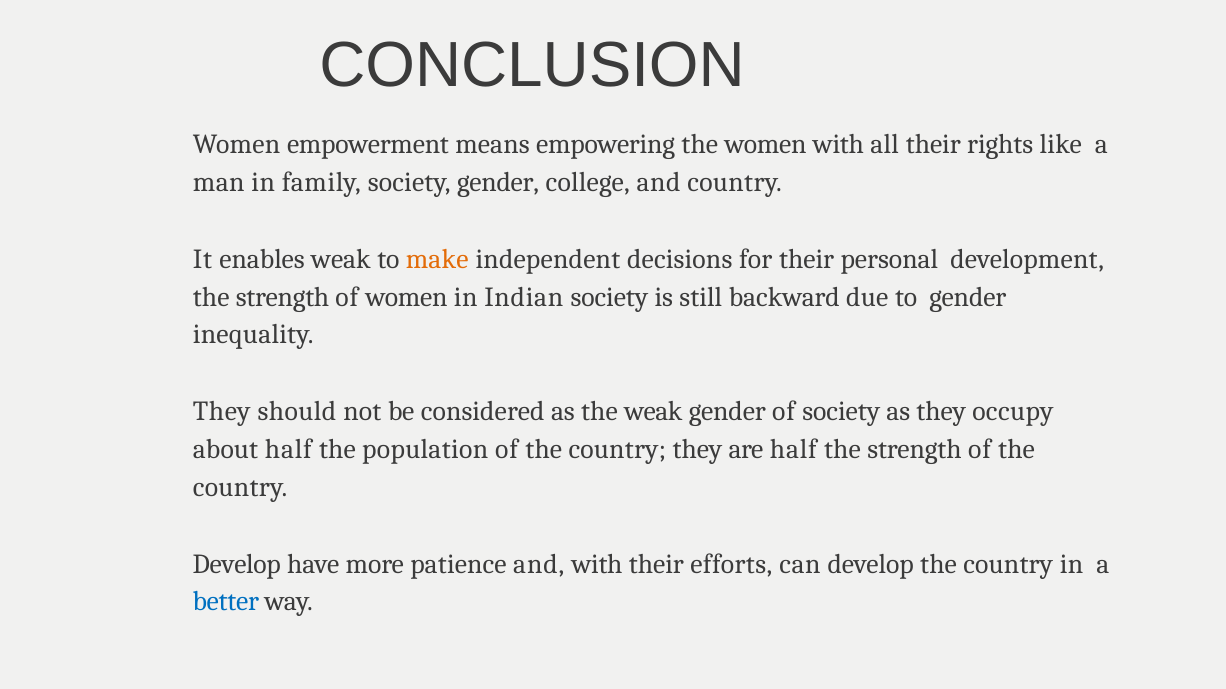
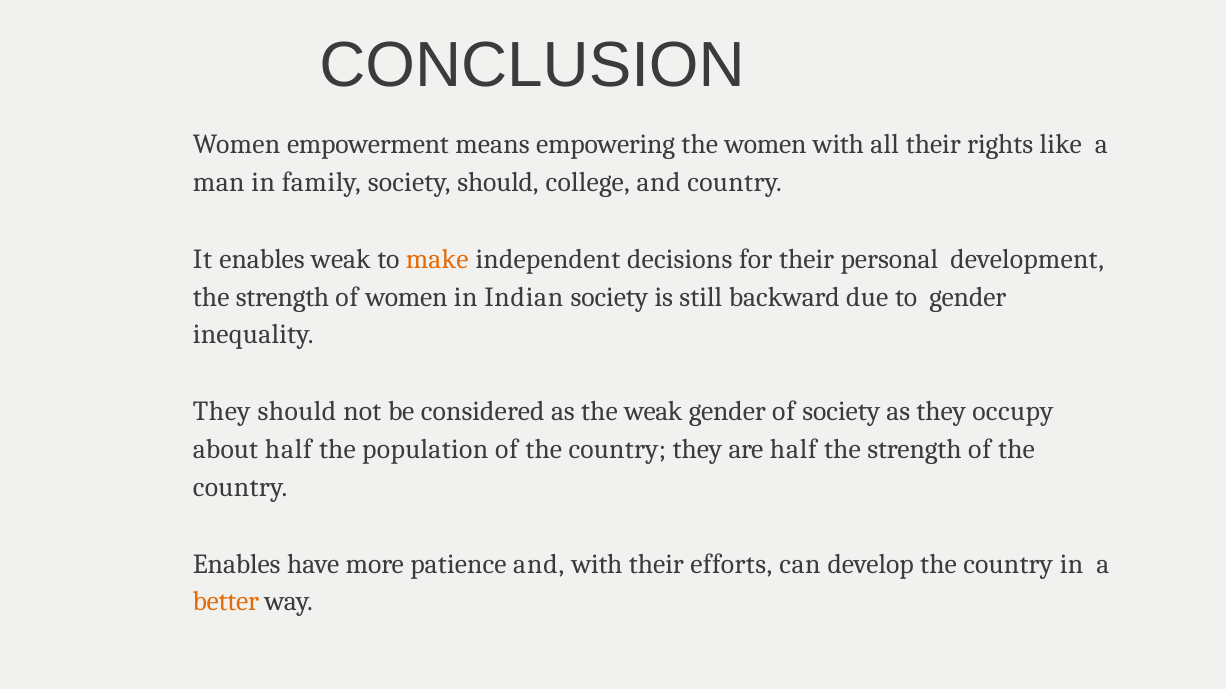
society gender: gender -> should
Develop at (237, 565): Develop -> Enables
better colour: blue -> orange
